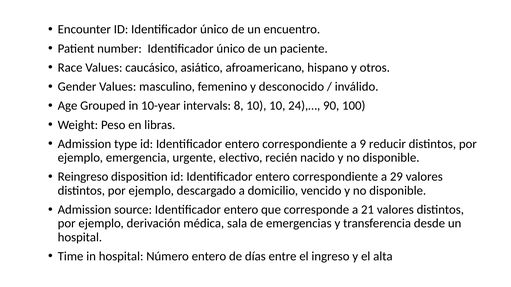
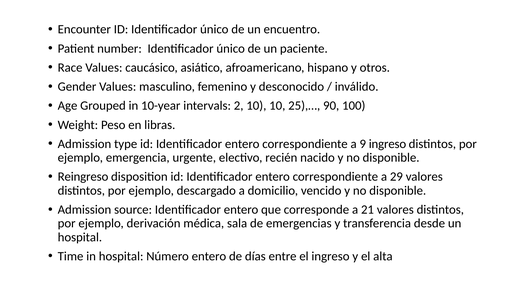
8: 8 -> 2
24),…: 24),… -> 25),…
9 reducir: reducir -> ingreso
